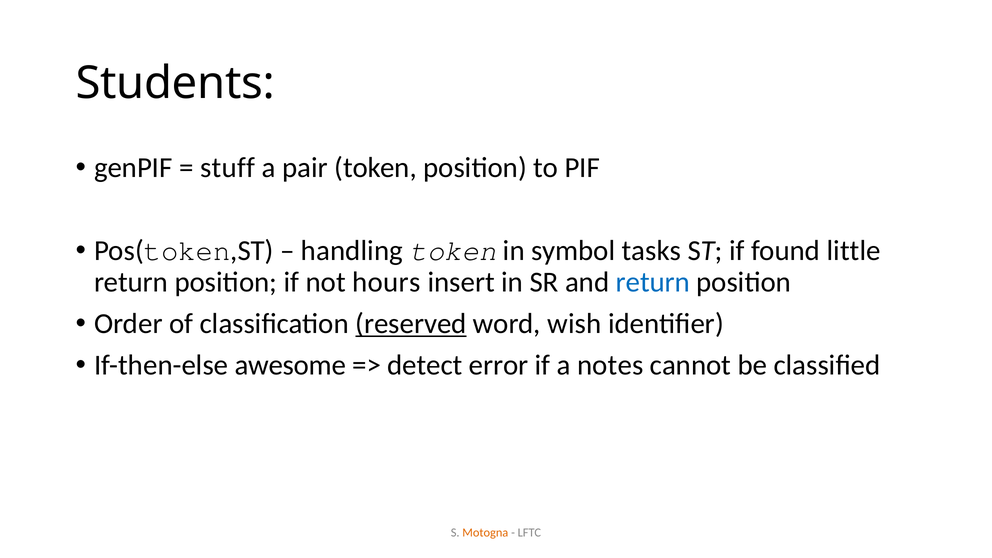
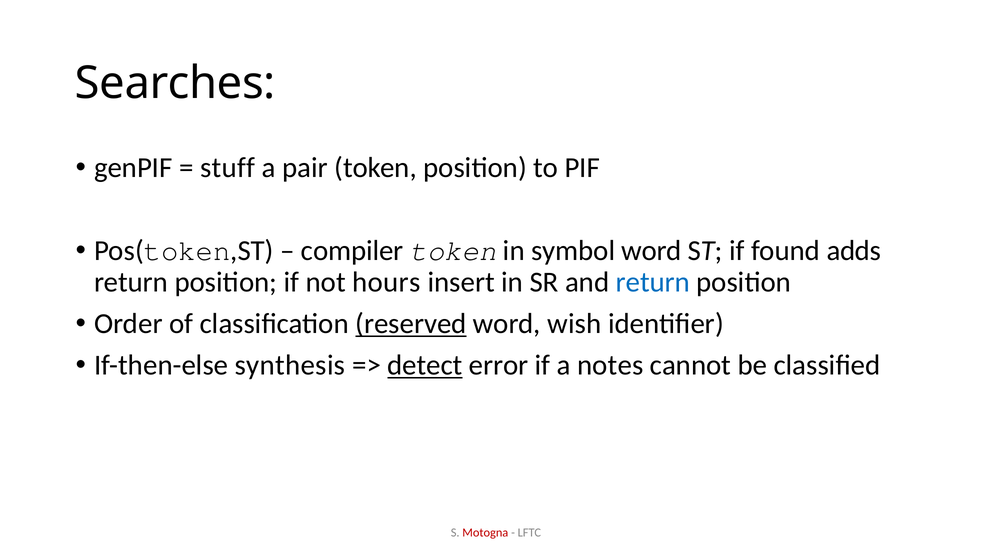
Students: Students -> Searches
handling: handling -> compiler
symbol tasks: tasks -> word
little: little -> adds
awesome: awesome -> synthesis
detect underline: none -> present
Motogna colour: orange -> red
